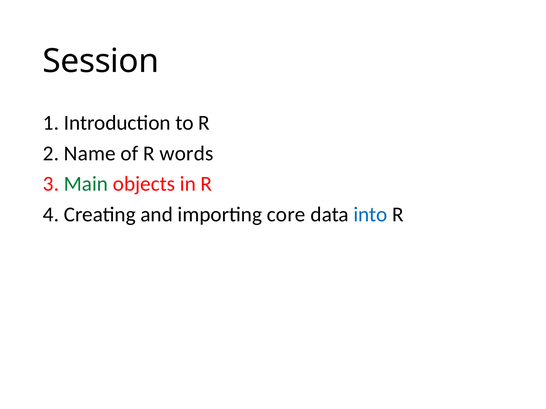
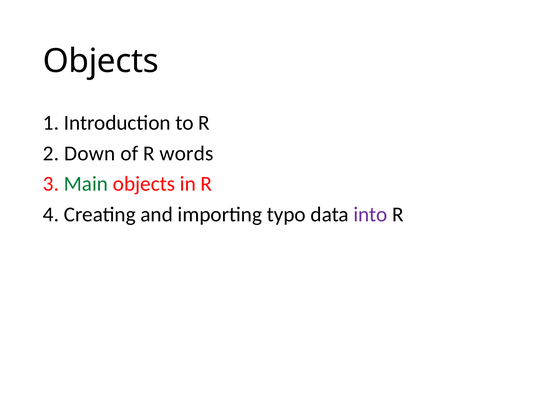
Session at (101, 61): Session -> Objects
Name: Name -> Down
core: core -> typo
into colour: blue -> purple
